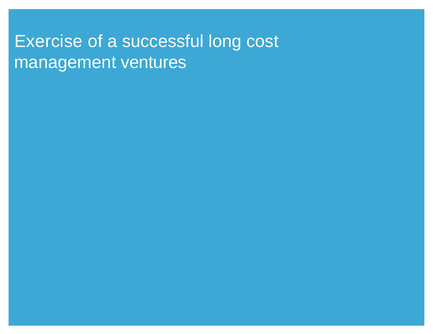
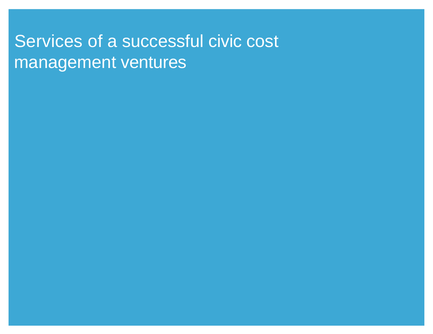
Exercise: Exercise -> Services
long: long -> civic
